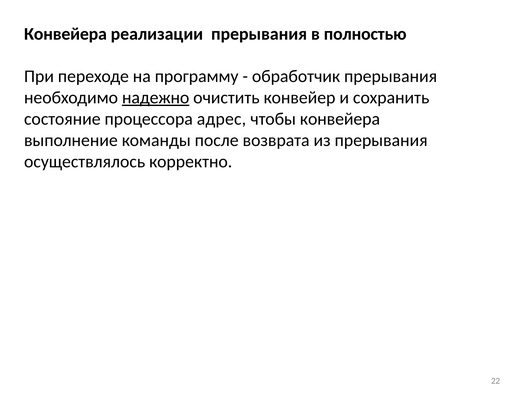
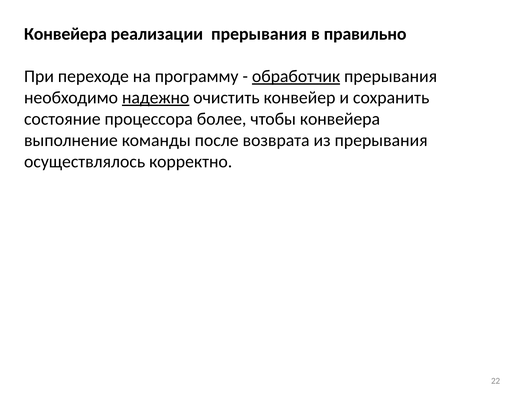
полностью: полностью -> правильно
обработчик underline: none -> present
адрес: адрес -> более
